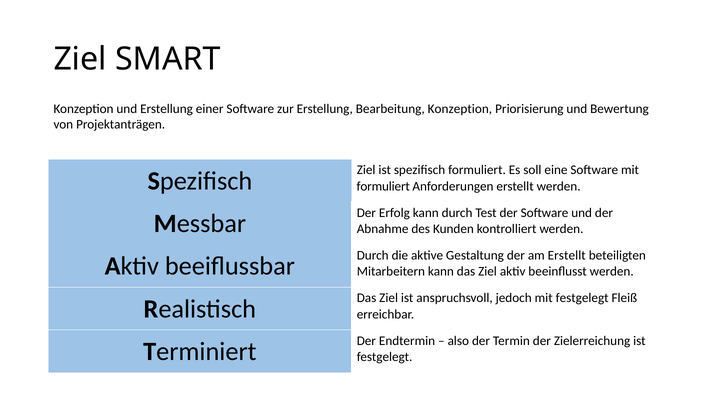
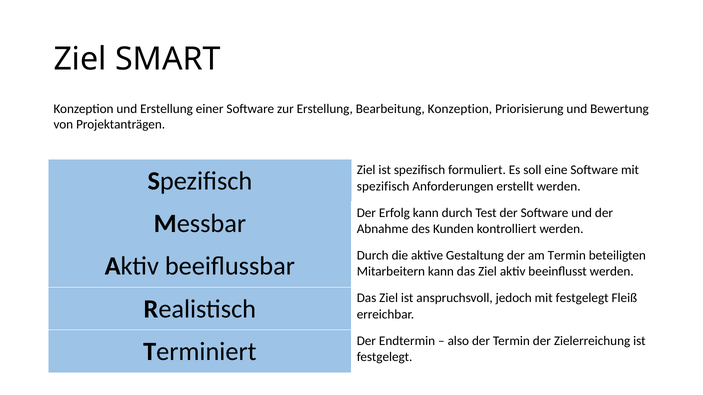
formuliert at (383, 186): formuliert -> spezifisch
am Erstellt: Erstellt -> Termin
